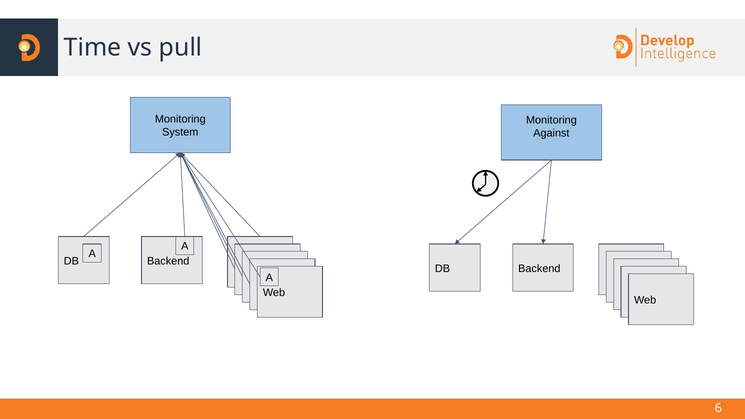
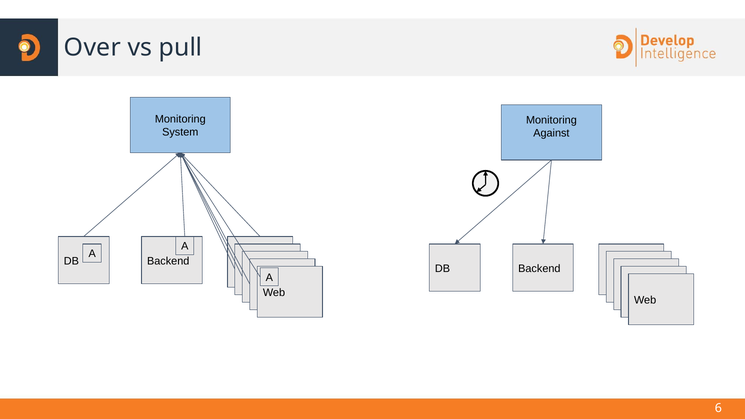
Time: Time -> Over
